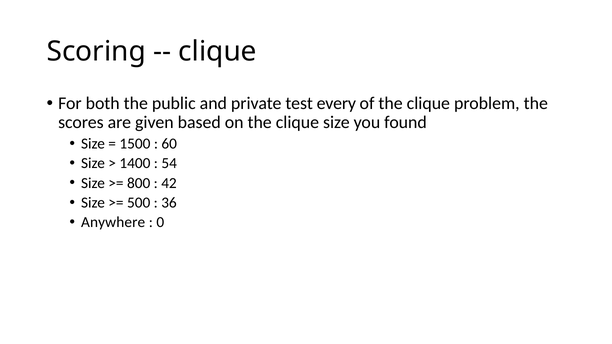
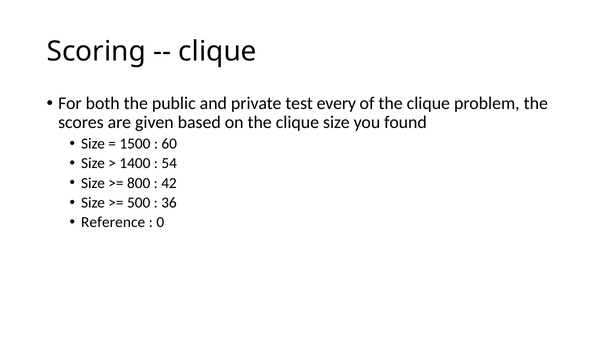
Anywhere: Anywhere -> Reference
